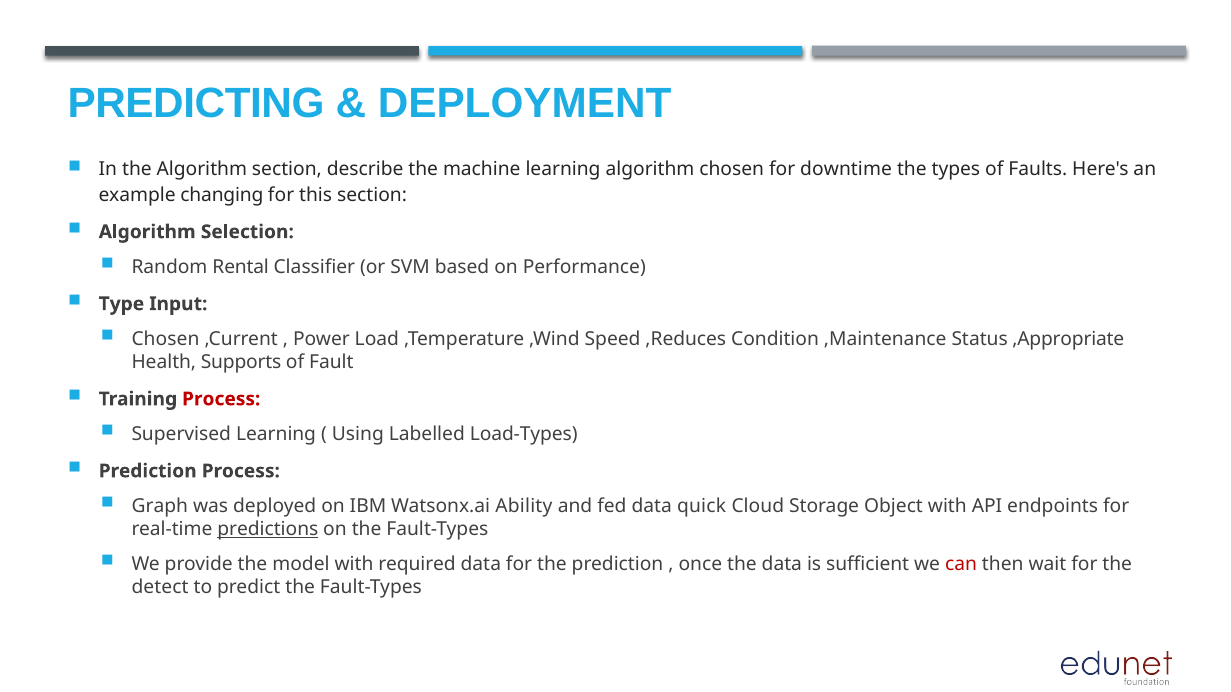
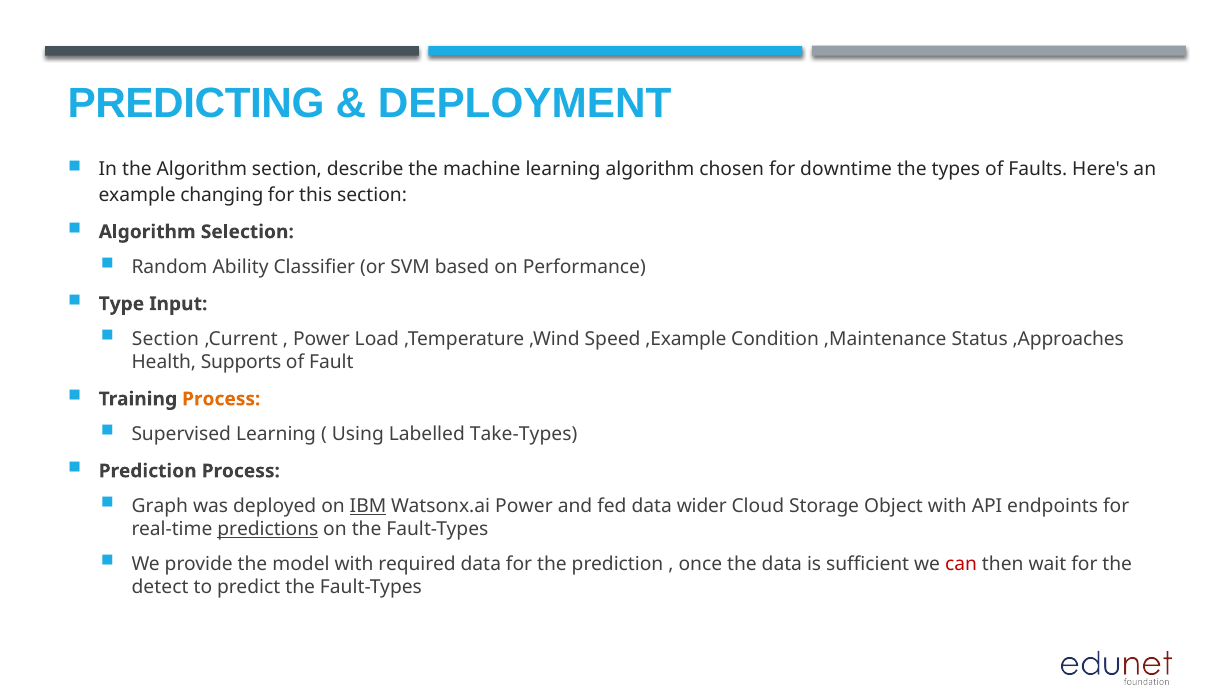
Rental: Rental -> Ability
Chosen at (165, 339): Chosen -> Section
,Reduces: ,Reduces -> ,Example
,Appropriate: ,Appropriate -> ,Approaches
Process at (221, 399) colour: red -> orange
Load-Types: Load-Types -> Take-Types
IBM underline: none -> present
Watsonx.ai Ability: Ability -> Power
quick: quick -> wider
